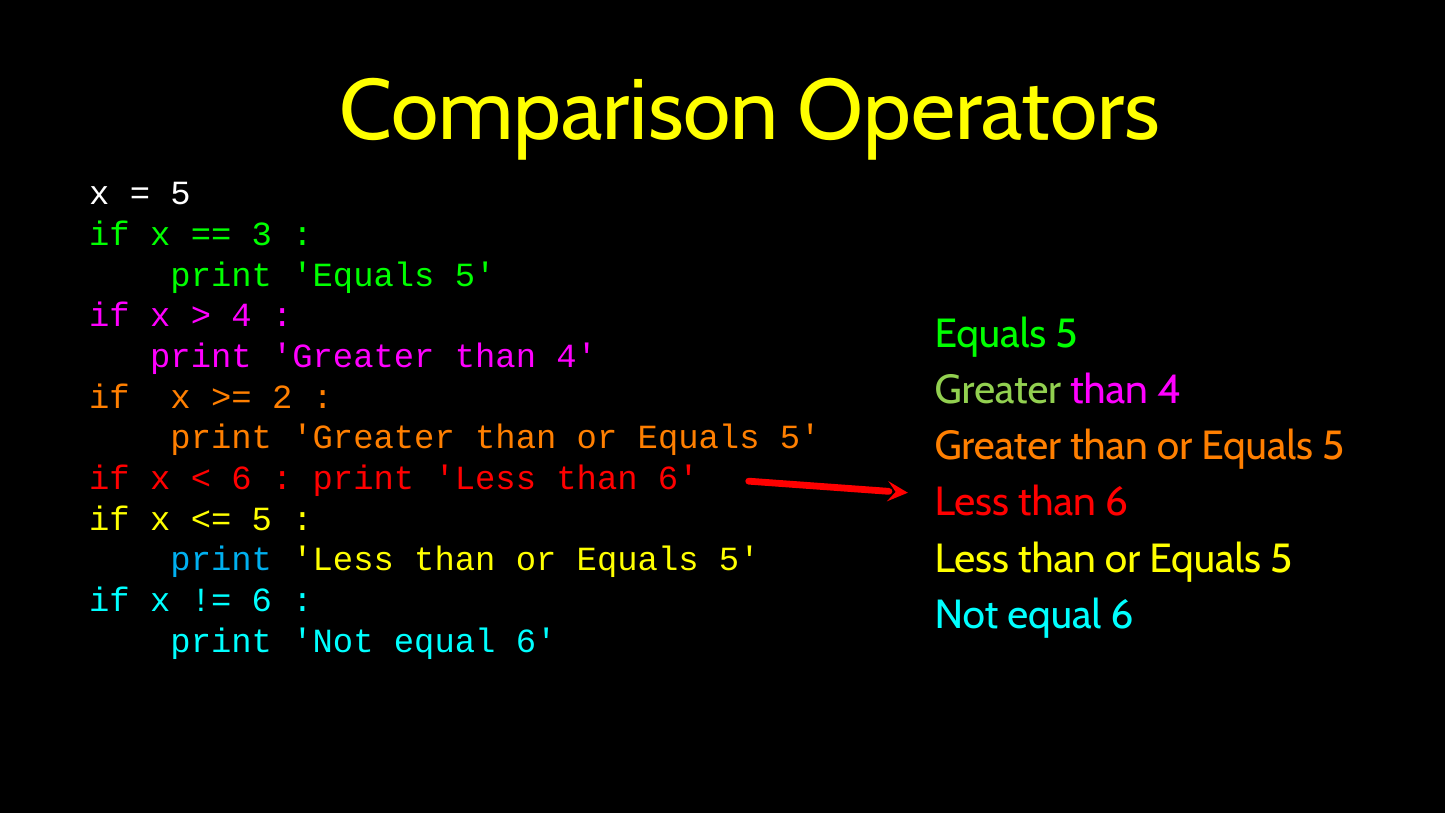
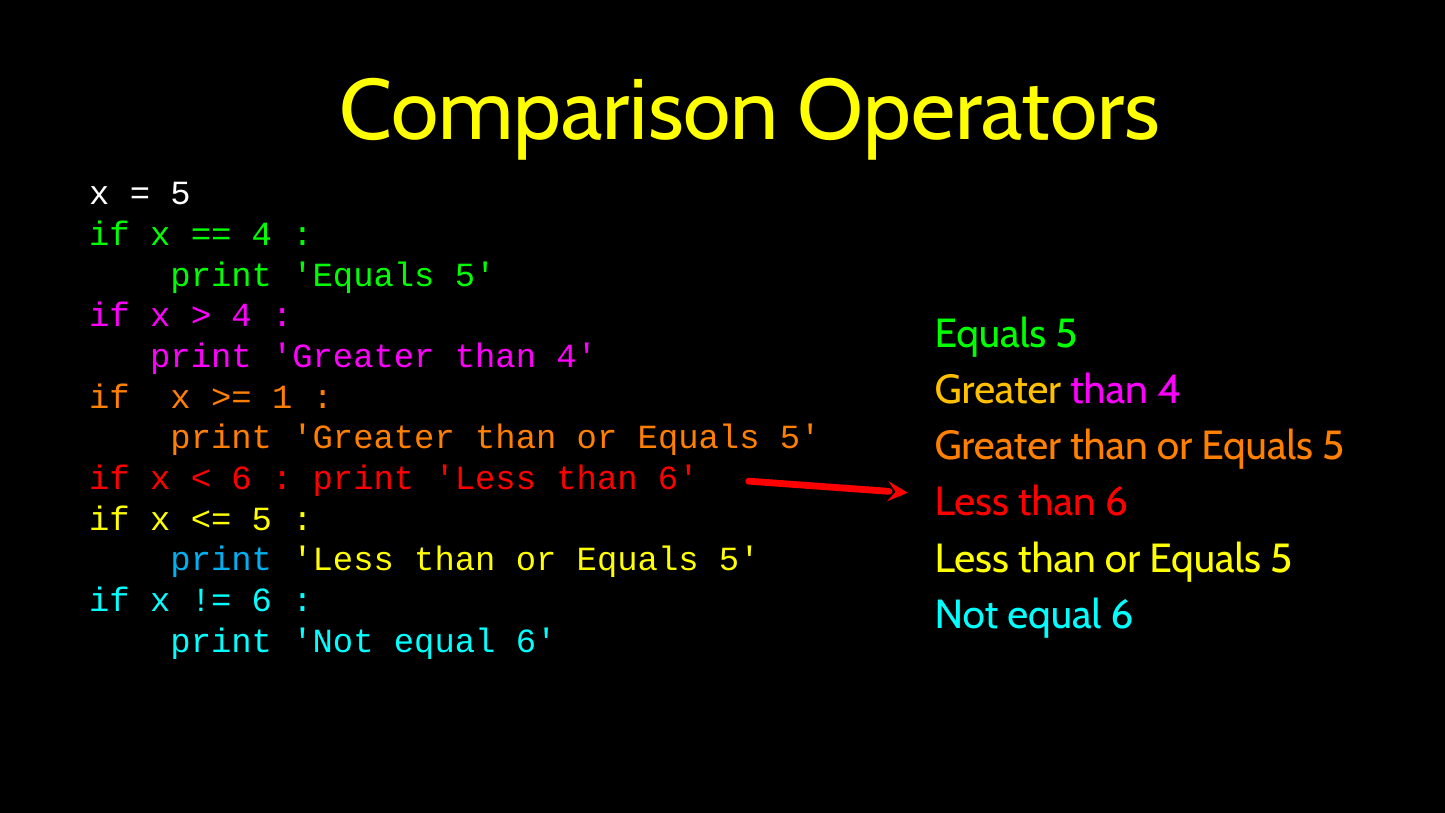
3 at (262, 234): 3 -> 4
Greater at (998, 390) colour: light green -> yellow
2: 2 -> 1
